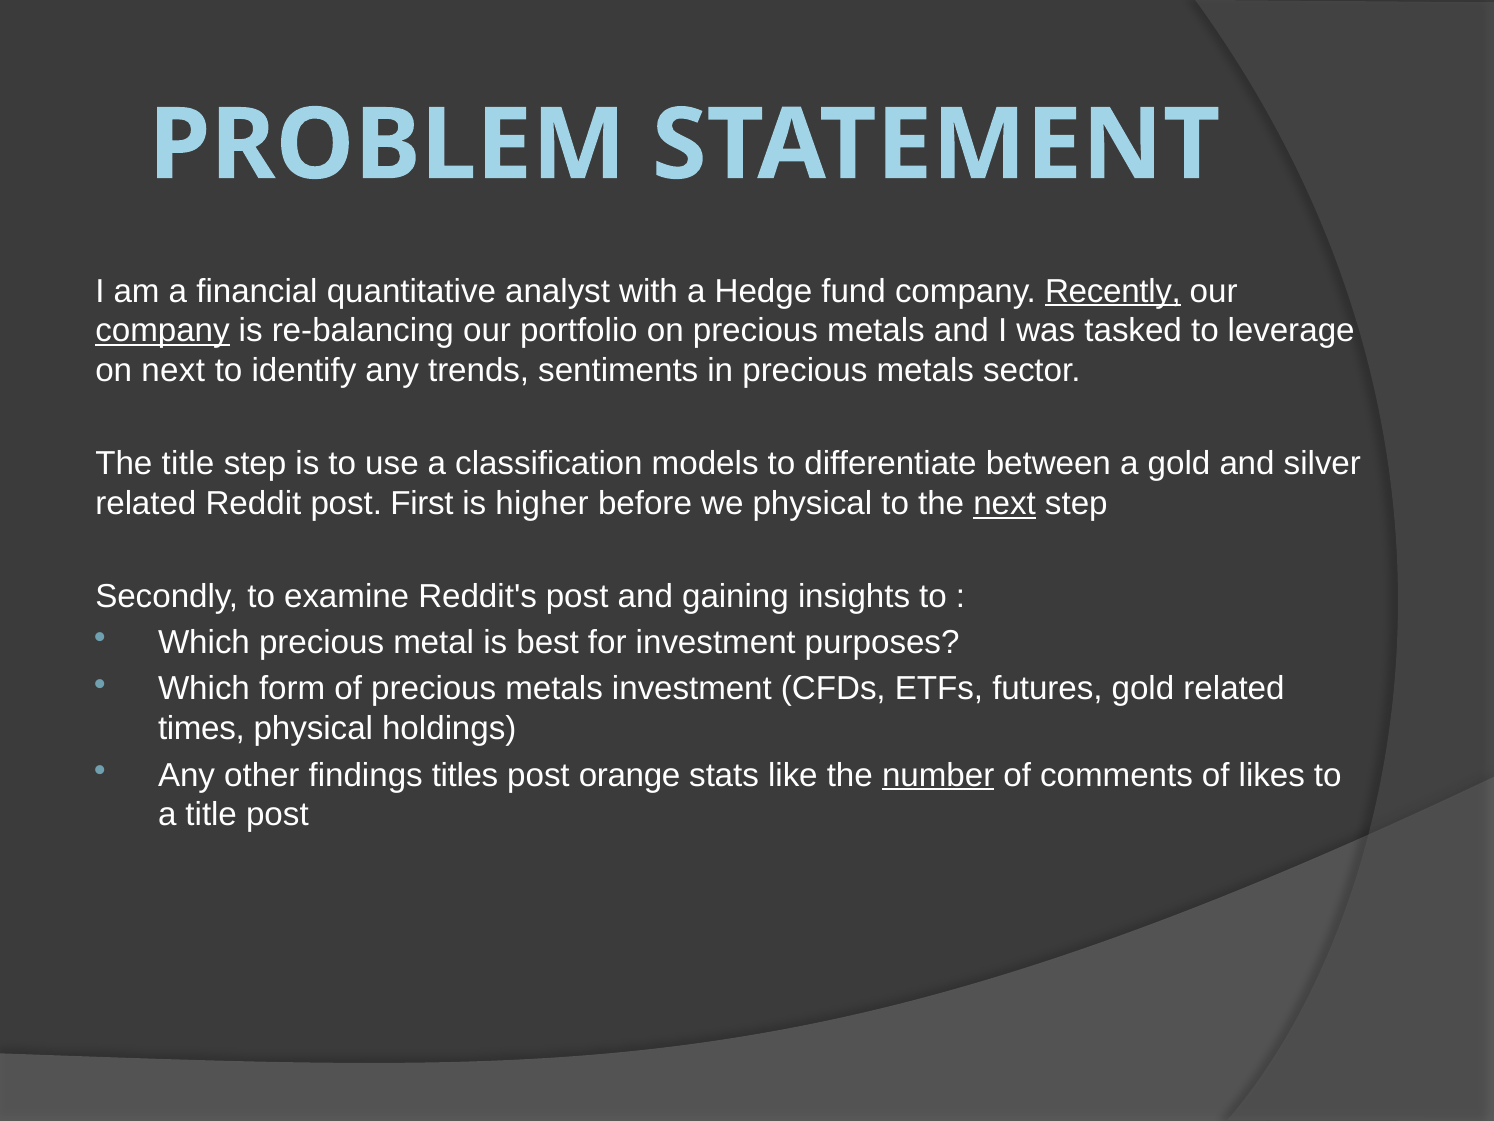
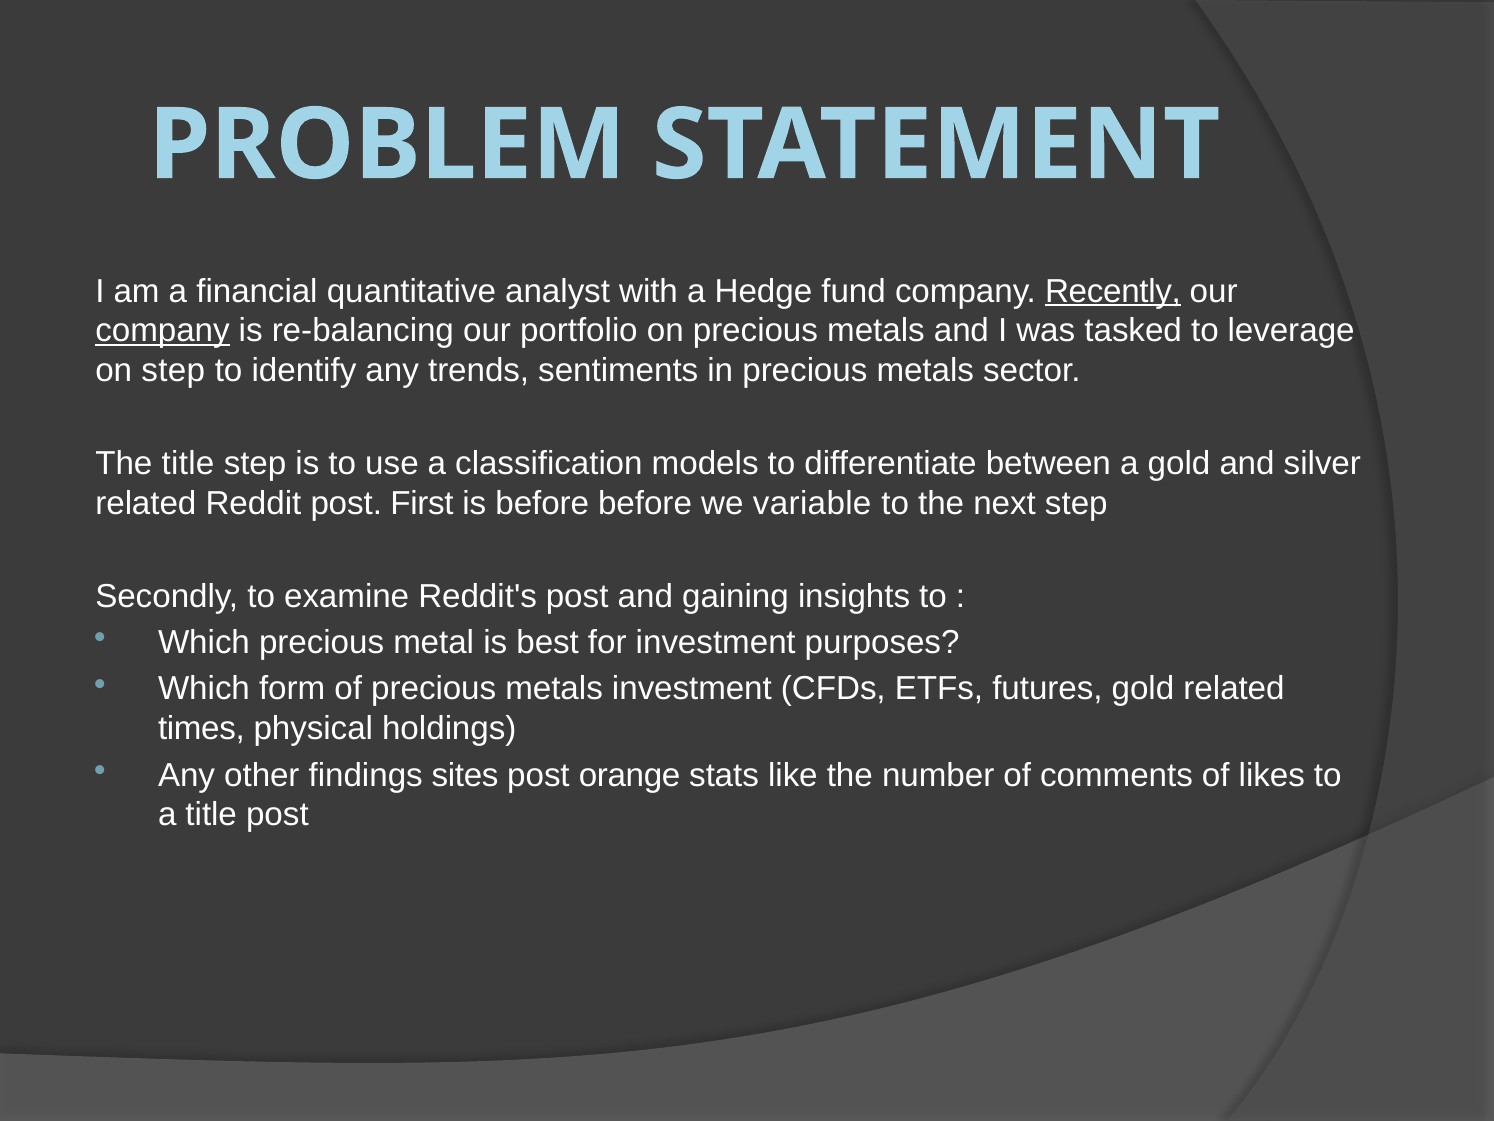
on next: next -> step
is higher: higher -> before
we physical: physical -> variable
next at (1005, 503) underline: present -> none
titles: titles -> sites
number underline: present -> none
